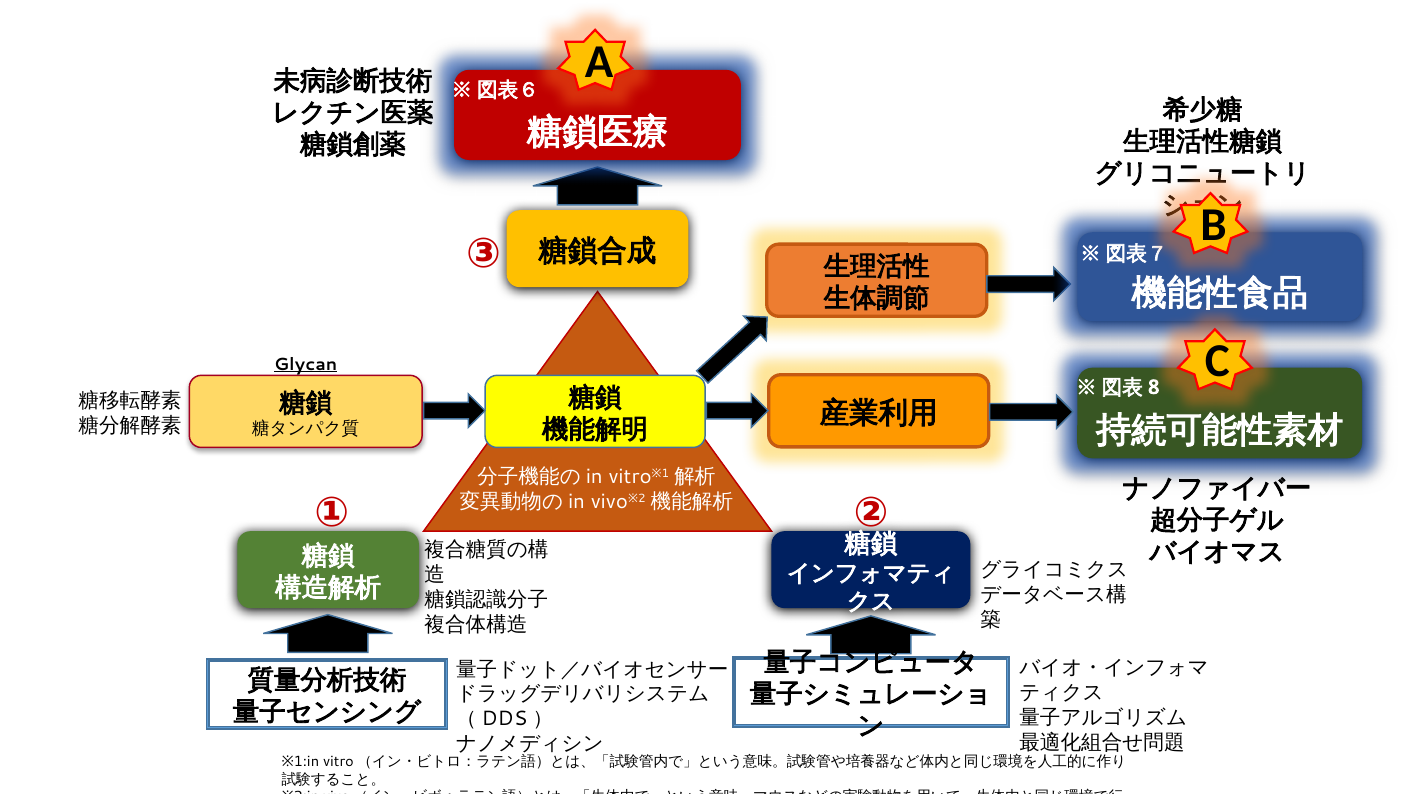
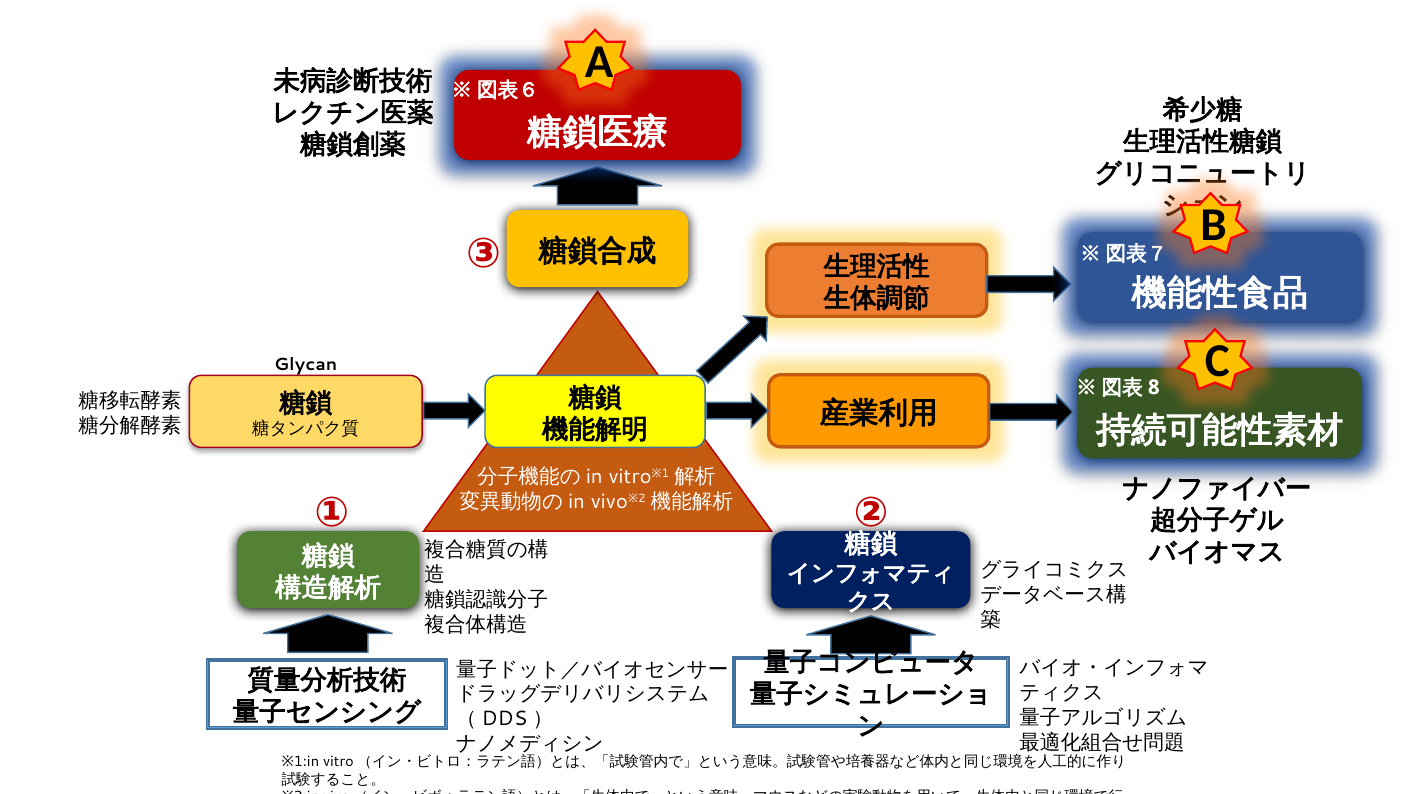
Glycan underline: present -> none
